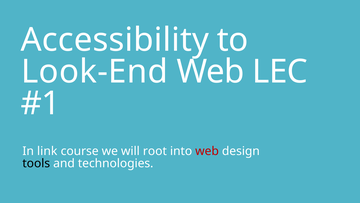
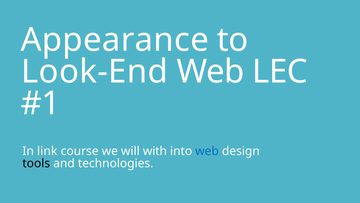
Accessibility: Accessibility -> Appearance
root: root -> with
web at (207, 151) colour: red -> blue
